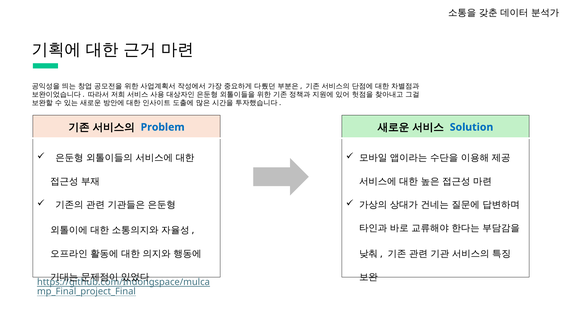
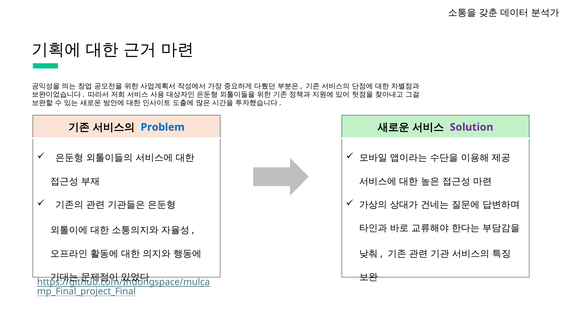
Solution colour: blue -> purple
